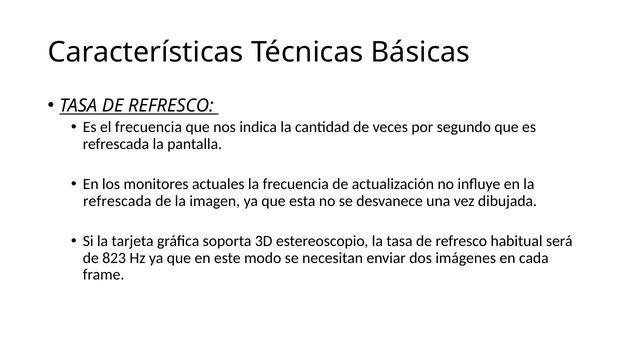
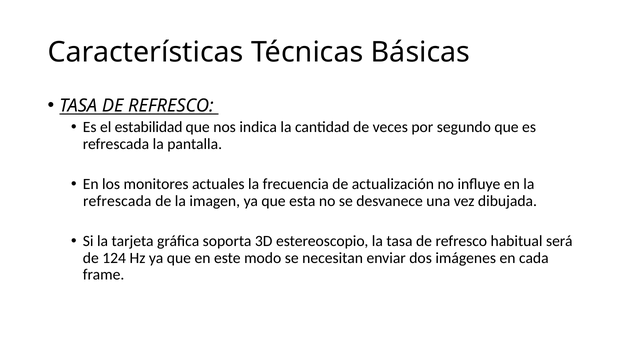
el frecuencia: frecuencia -> estabilidad
823: 823 -> 124
